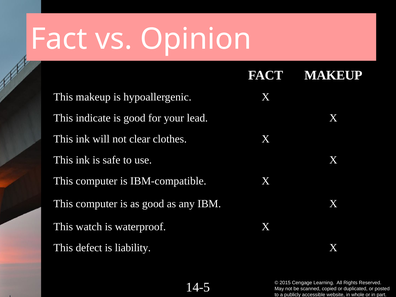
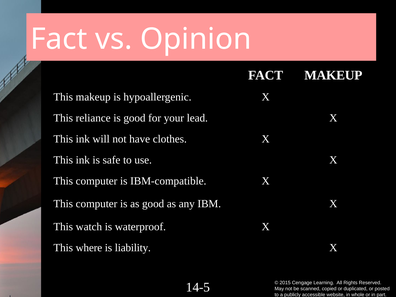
indicate: indicate -> reliance
clear: clear -> have
defect: defect -> where
